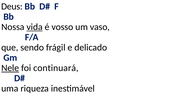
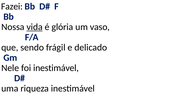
Deus: Deus -> Fazei
vosso: vosso -> glória
Nele underline: present -> none
foi continuará: continuará -> inestimável
